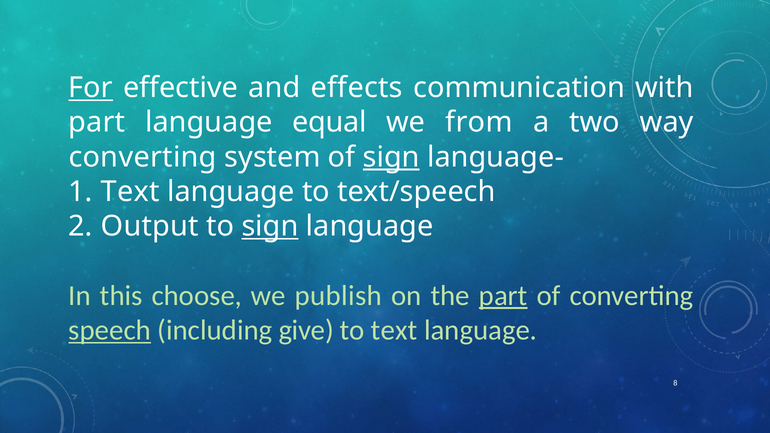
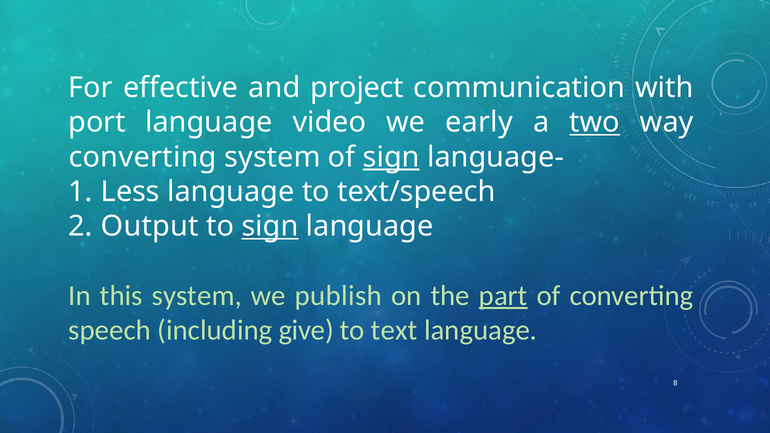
For underline: present -> none
effects: effects -> project
part at (97, 122): part -> port
equal: equal -> video
from: from -> early
two underline: none -> present
Text at (130, 192): Text -> Less
this choose: choose -> system
speech underline: present -> none
